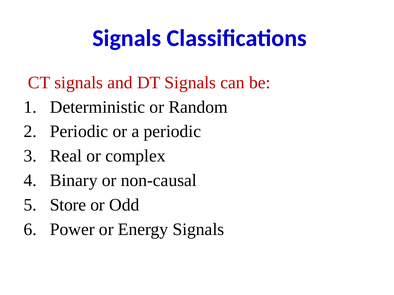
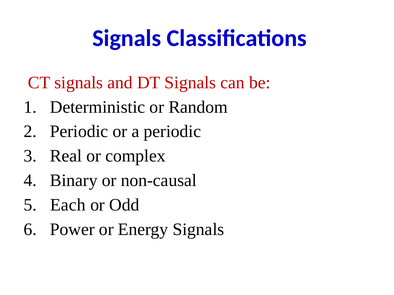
Store: Store -> Each
